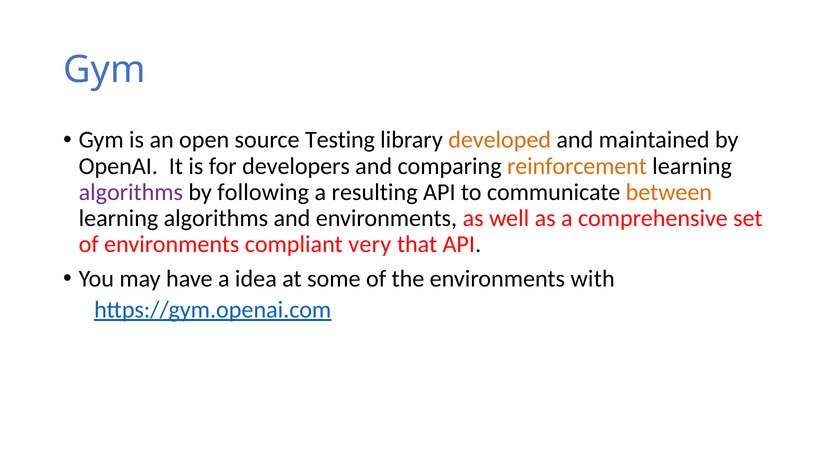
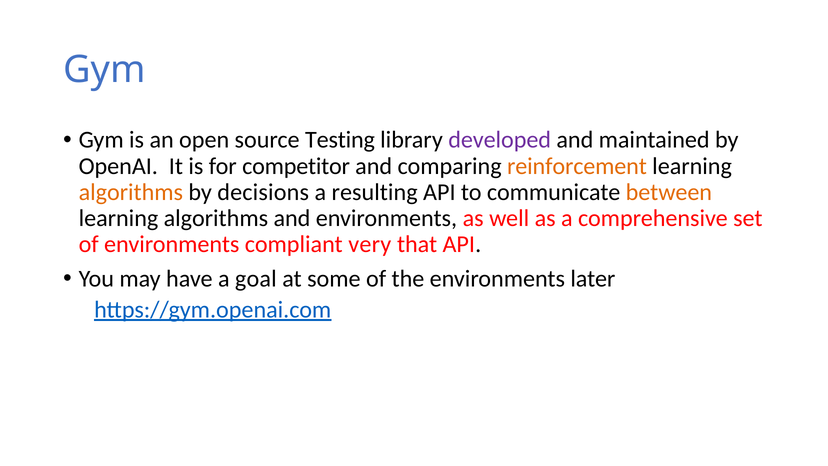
developed colour: orange -> purple
developers: developers -> competitor
algorithms at (131, 192) colour: purple -> orange
following: following -> decisions
idea: idea -> goal
with: with -> later
